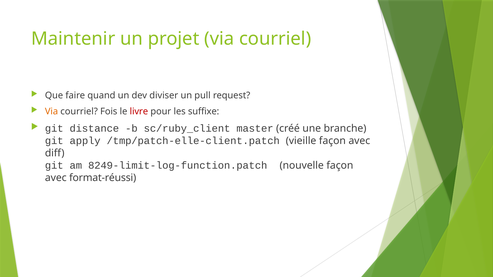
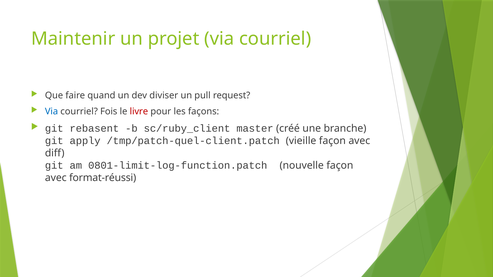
Via at (51, 112) colour: orange -> blue
suffixe: suffixe -> façons
distance: distance -> rebasent
/tmp/patch-elle-client.patch: /tmp/patch-elle-client.patch -> /tmp/patch-quel-client.patch
8249-limit-log-function.patch: 8249-limit-log-function.patch -> 0801-limit-log-function.patch
